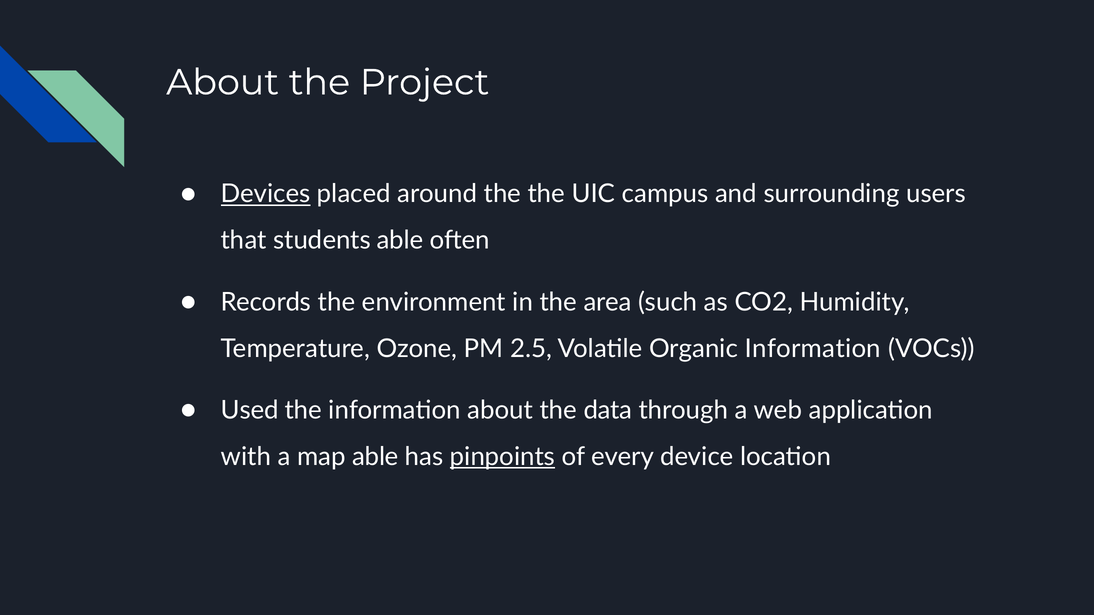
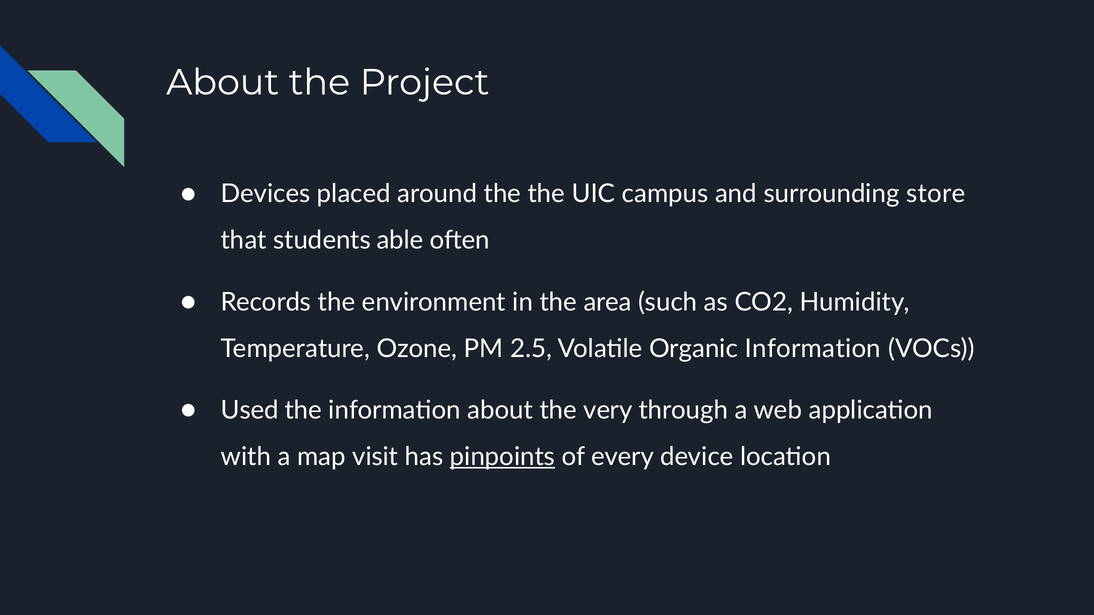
Devices underline: present -> none
users: users -> store
data: data -> very
map able: able -> visit
